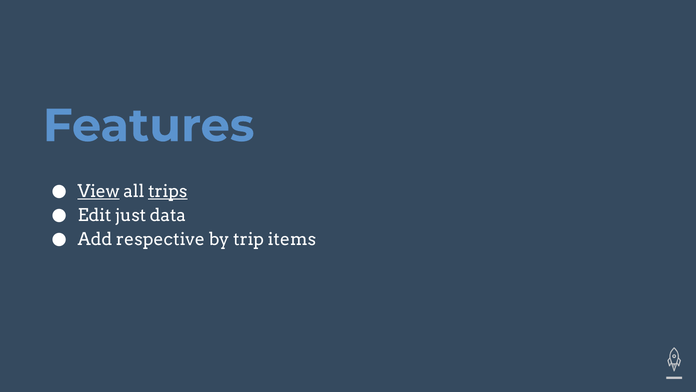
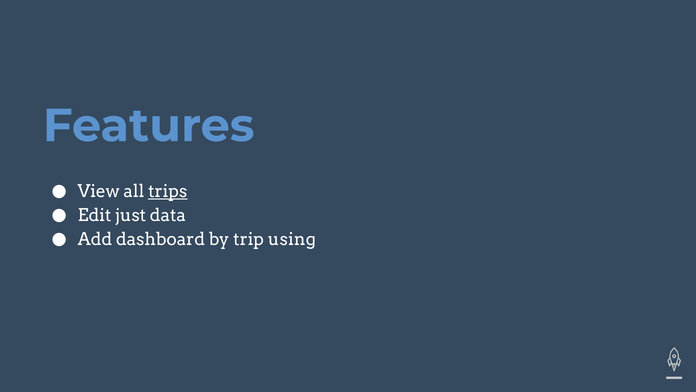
View underline: present -> none
respective: respective -> dashboard
items: items -> using
